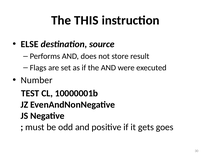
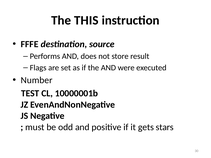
ELSE: ELSE -> FFFE
goes: goes -> stars
